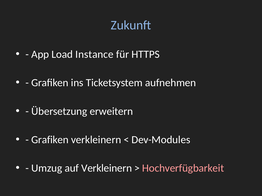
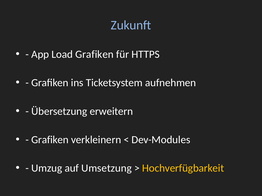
Load Instance: Instance -> Grafiken
auf Verkleinern: Verkleinern -> Umsetzung
Hochverfügbarkeit colour: pink -> yellow
